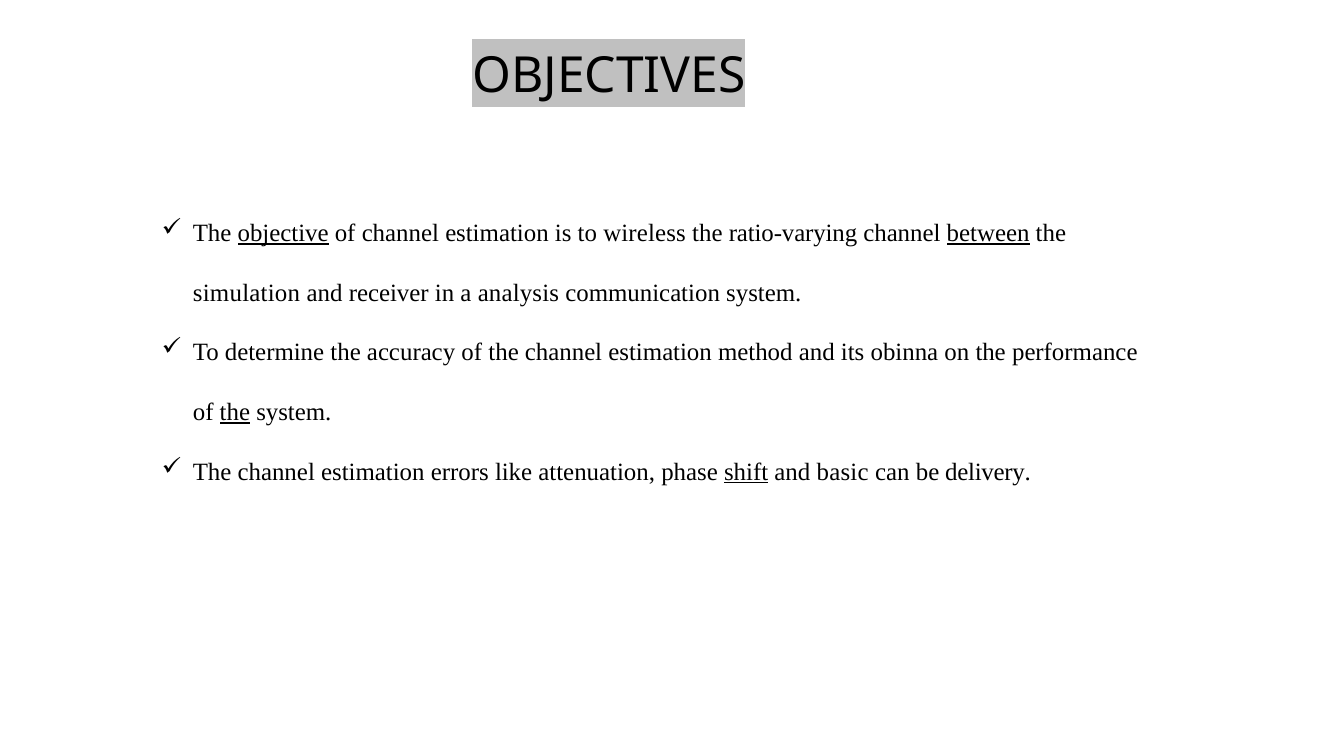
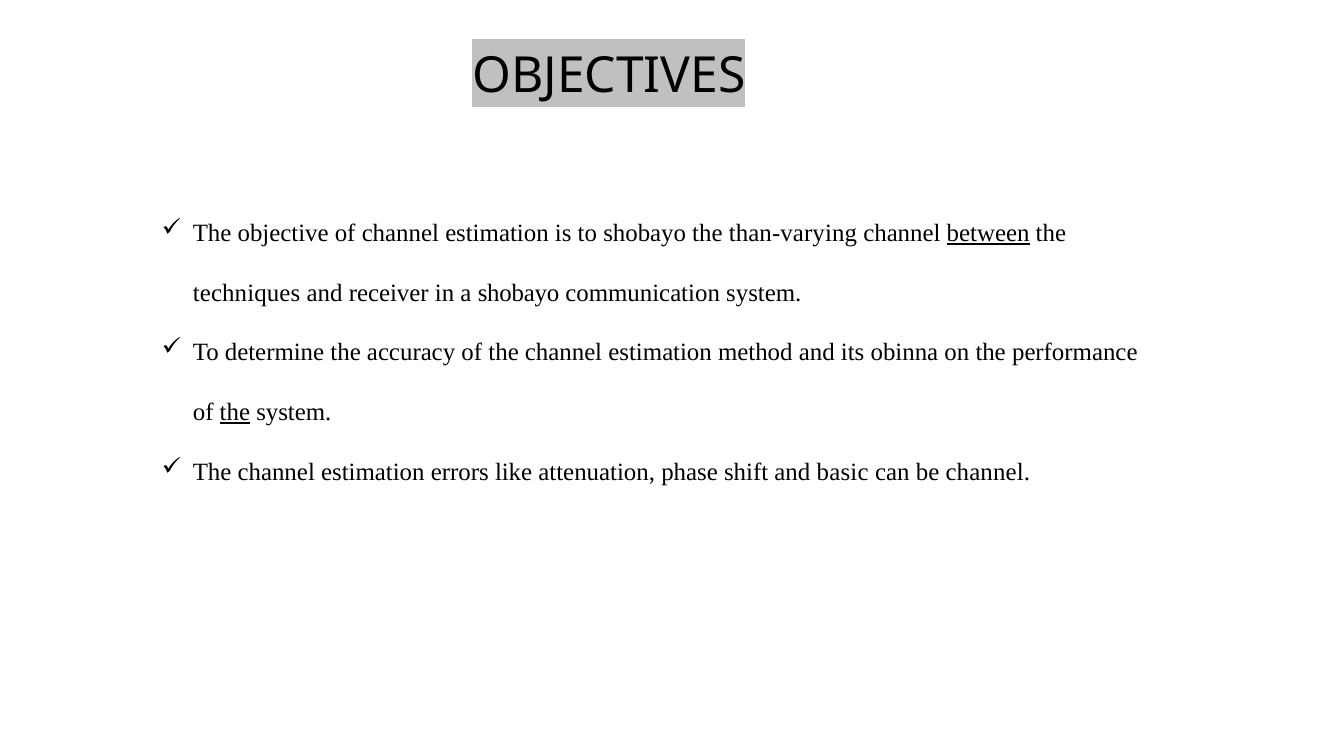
objective underline: present -> none
to wireless: wireless -> shobayo
ratio-varying: ratio-varying -> than-varying
simulation: simulation -> techniques
a analysis: analysis -> shobayo
shift underline: present -> none
be delivery: delivery -> channel
